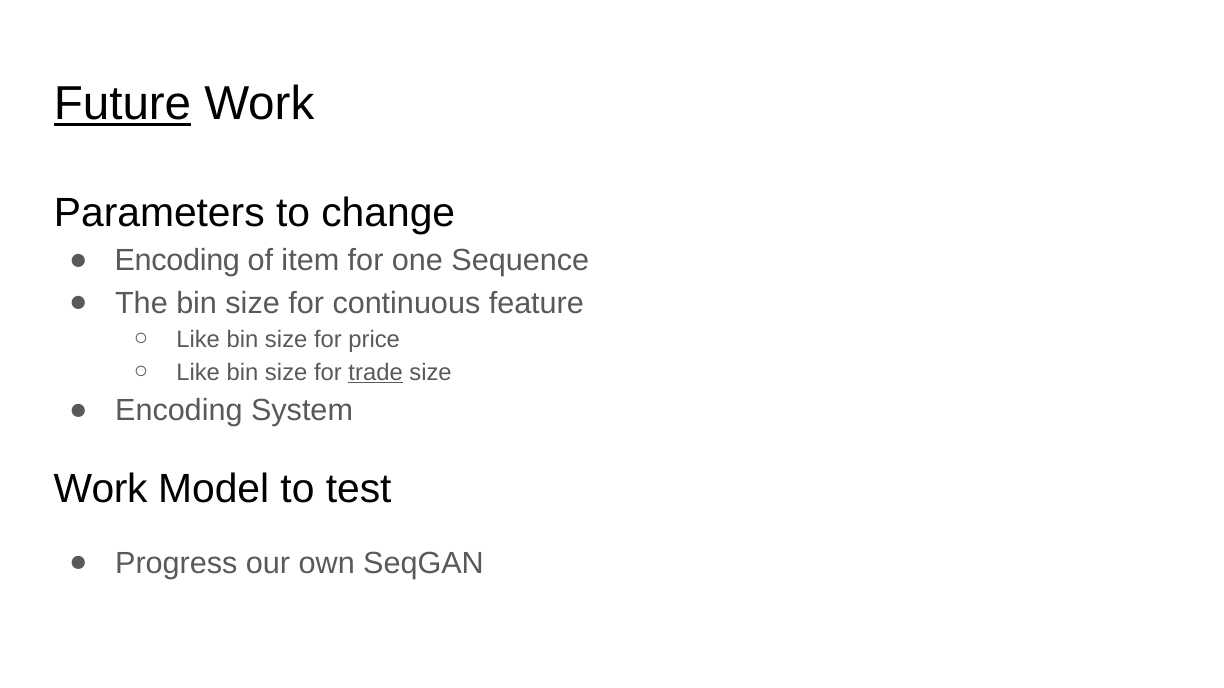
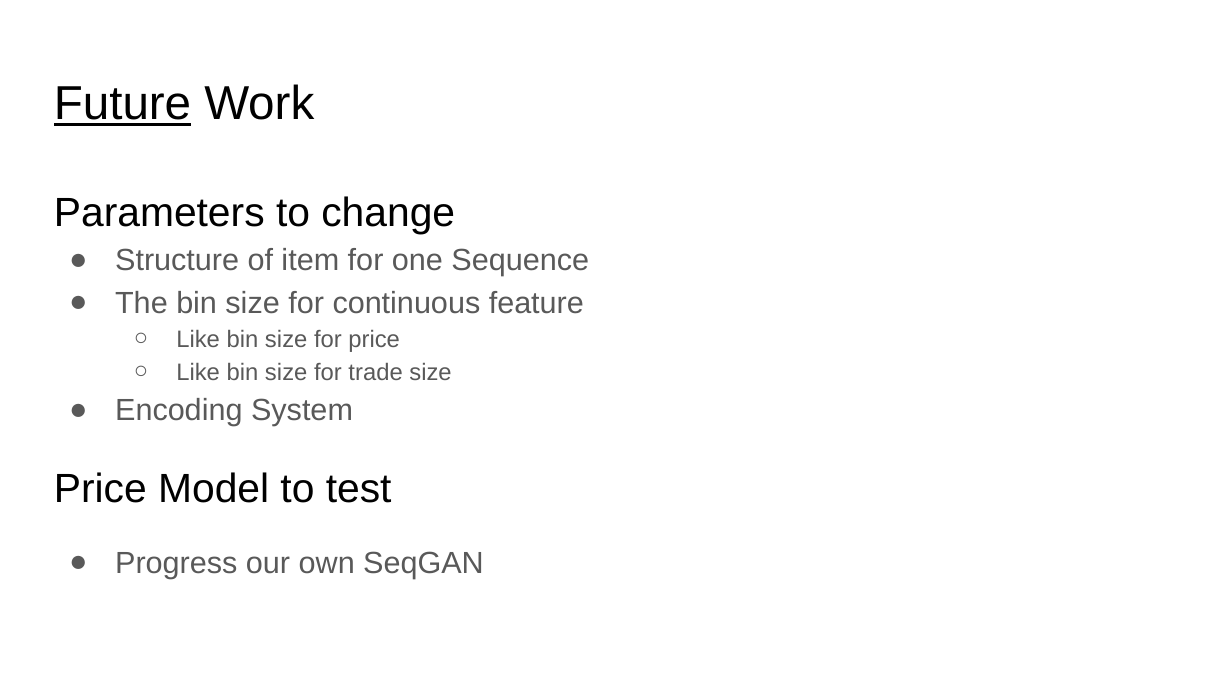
Encoding at (177, 261): Encoding -> Structure
trade underline: present -> none
Work at (101, 489): Work -> Price
